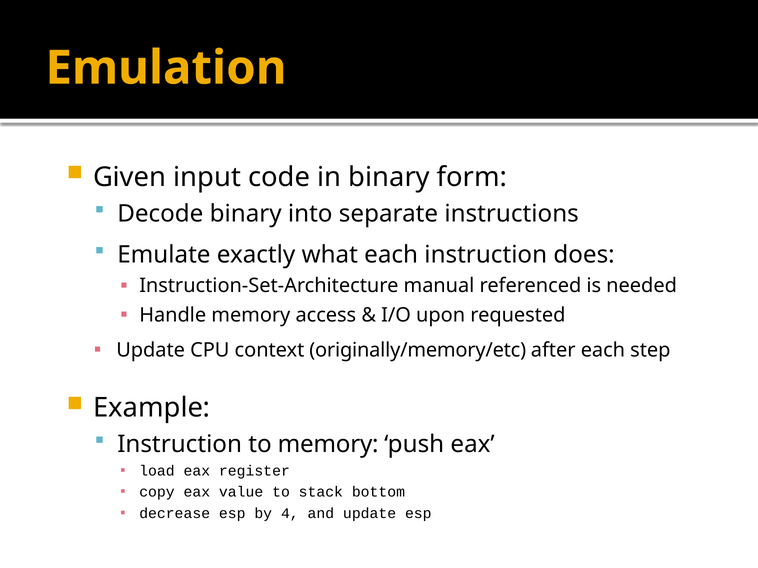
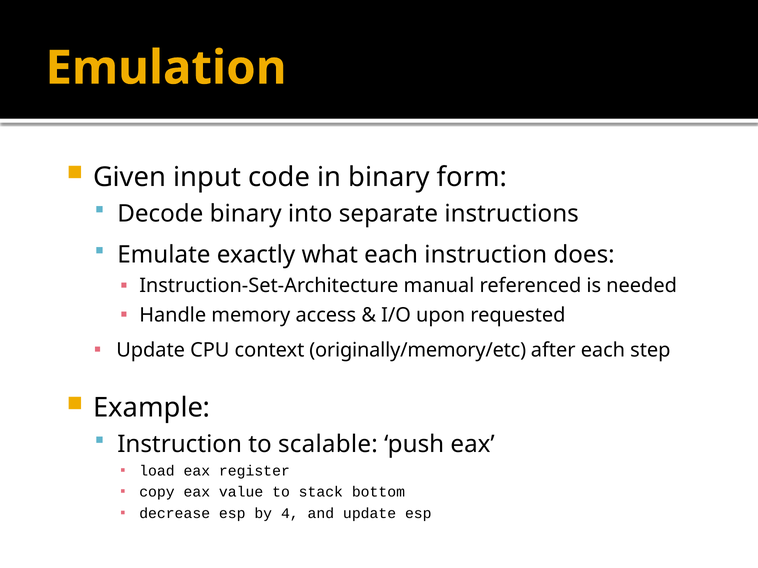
to memory: memory -> scalable
